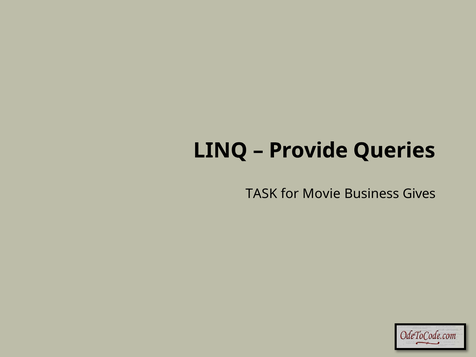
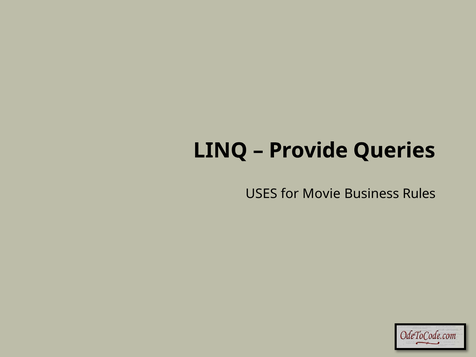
TASK: TASK -> USES
Gives: Gives -> Rules
